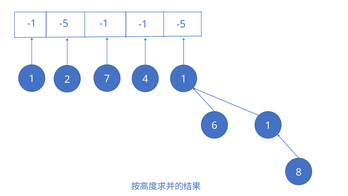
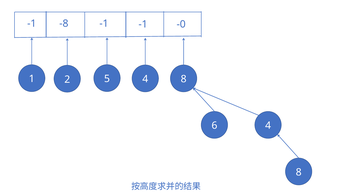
-5 at (64, 23): -5 -> -8
-1 -1 -5: -5 -> -0
7: 7 -> 5
1 at (184, 79): 1 -> 8
6 1: 1 -> 4
